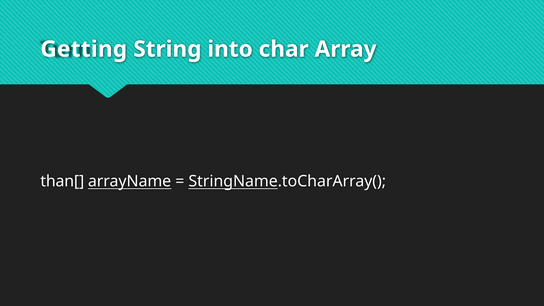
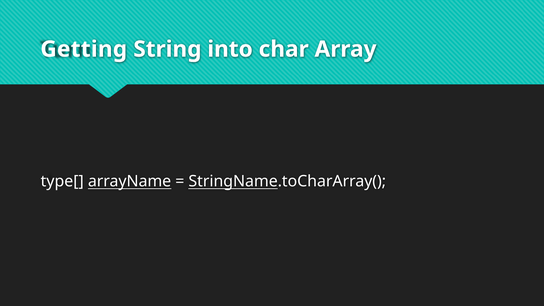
than[: than[ -> type[
